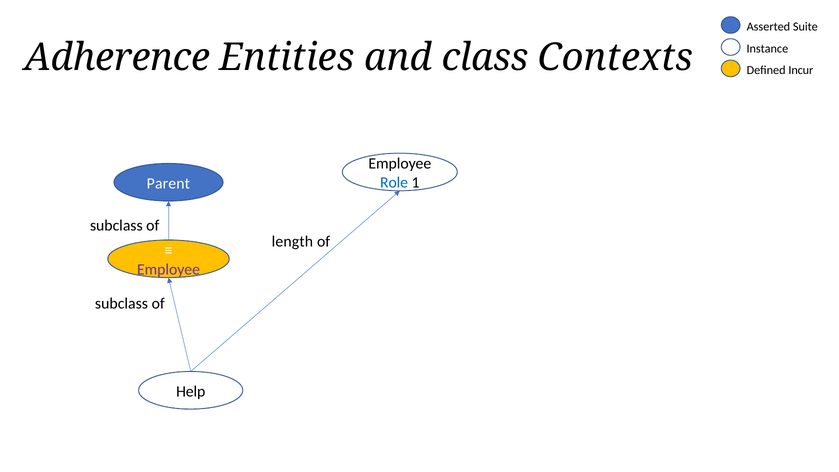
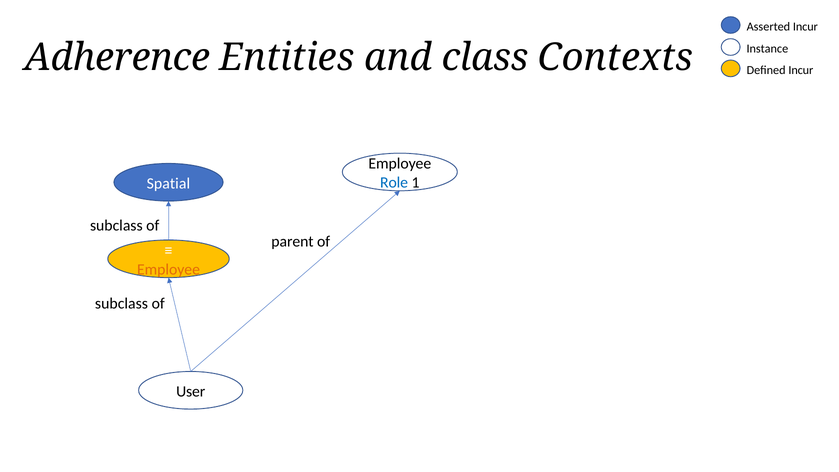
Asserted Suite: Suite -> Incur
Parent: Parent -> Spatial
length: length -> parent
Employee at (169, 269) colour: purple -> orange
Help: Help -> User
